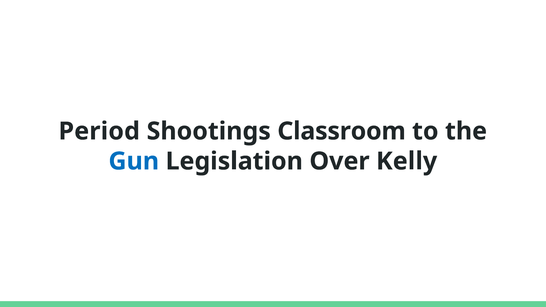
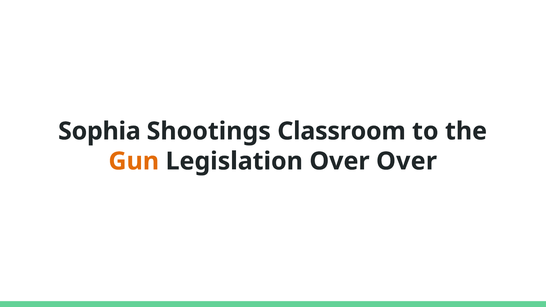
Period: Period -> Sophia
Gun colour: blue -> orange
Over Kelly: Kelly -> Over
